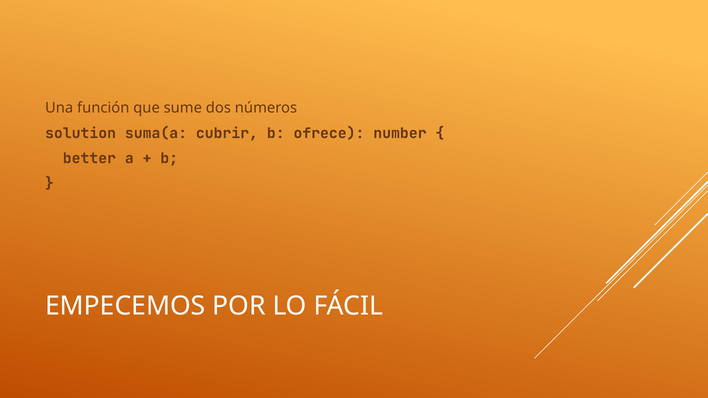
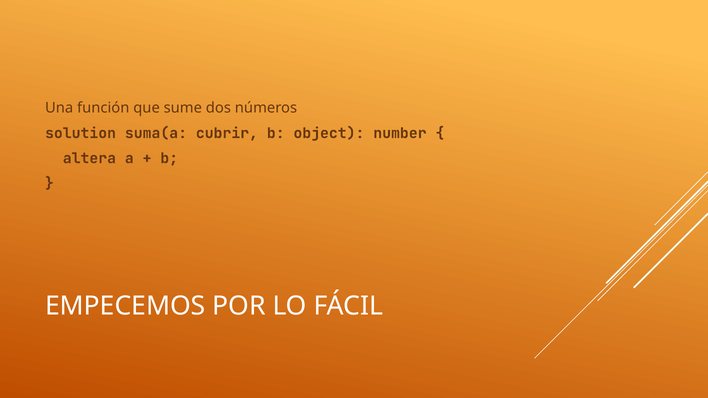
ofrece: ofrece -> object
better: better -> altera
